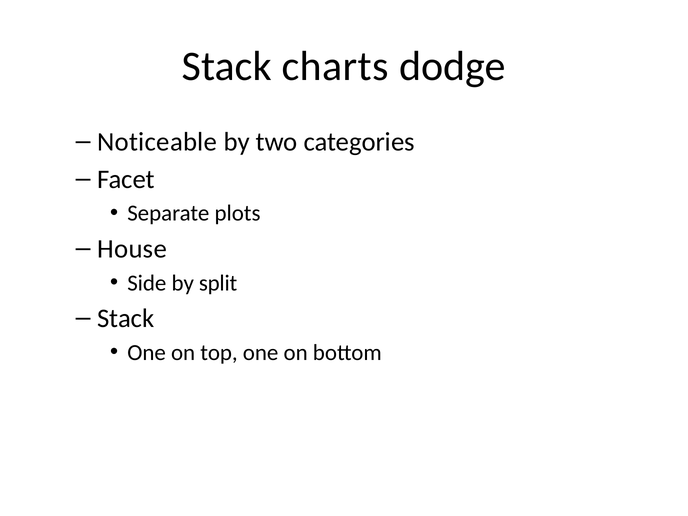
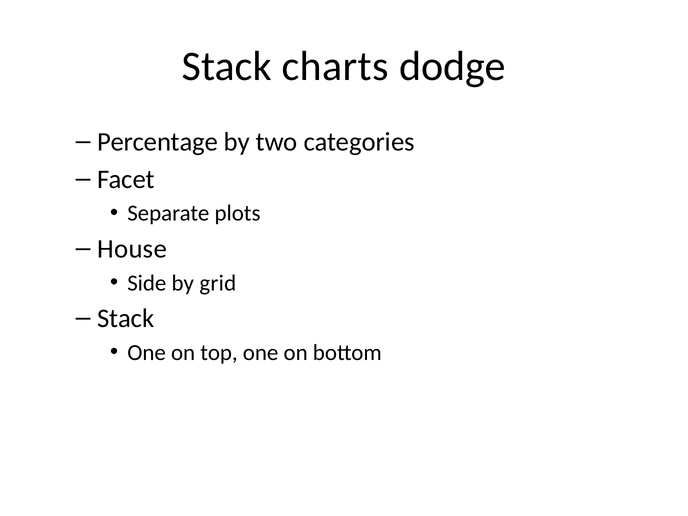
Noticeable: Noticeable -> Percentage
split: split -> grid
